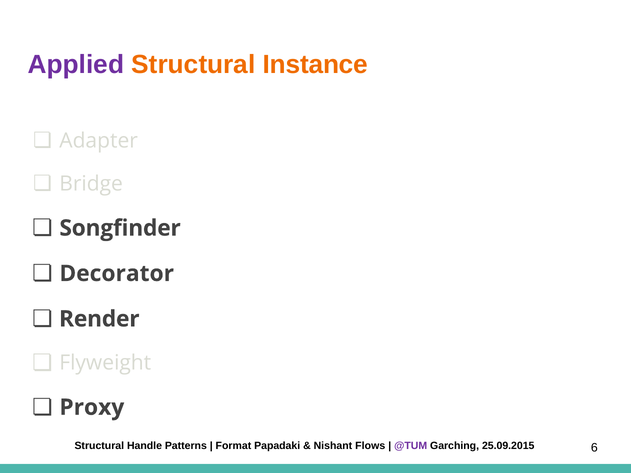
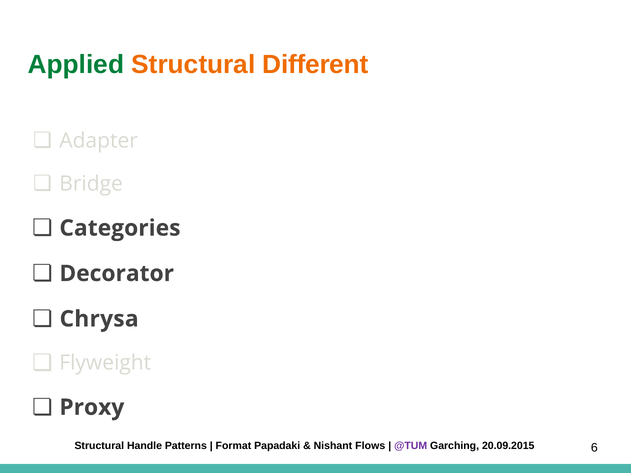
Applied colour: purple -> green
Instance: Instance -> Different
Songfinder: Songfinder -> Categories
Render: Render -> Chrysa
25.09.2015: 25.09.2015 -> 20.09.2015
